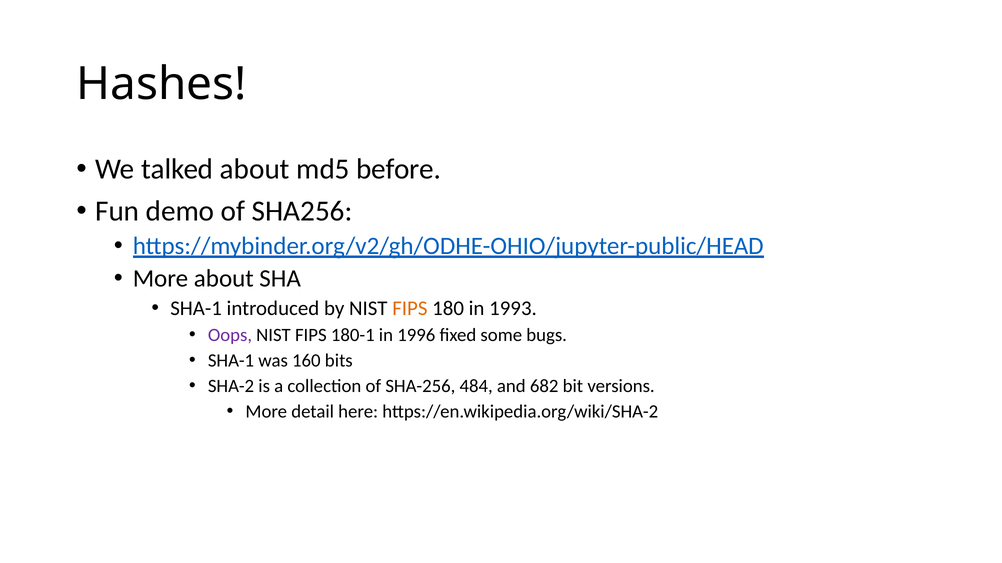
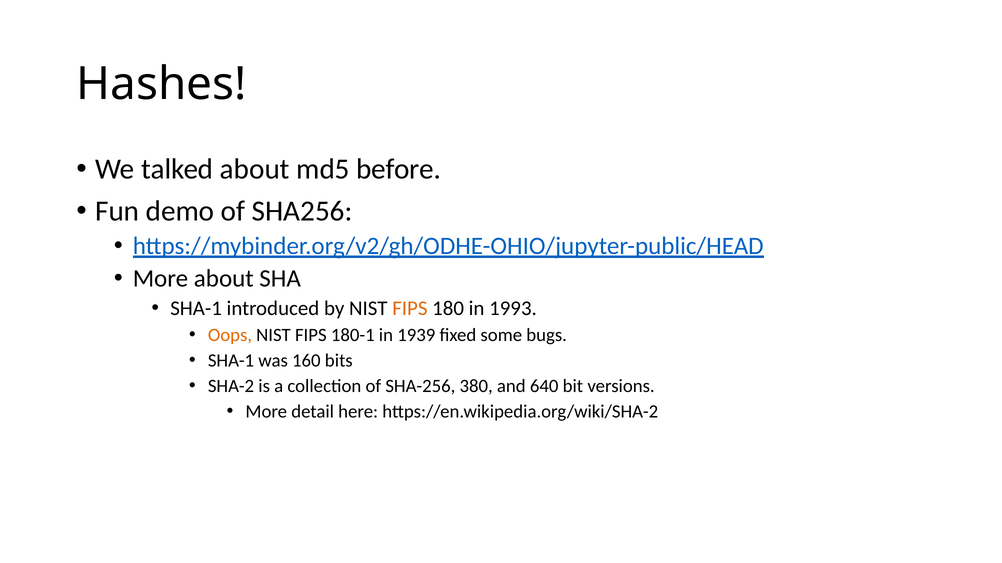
Oops colour: purple -> orange
1996: 1996 -> 1939
484: 484 -> 380
682: 682 -> 640
